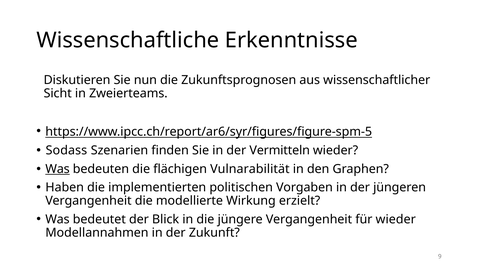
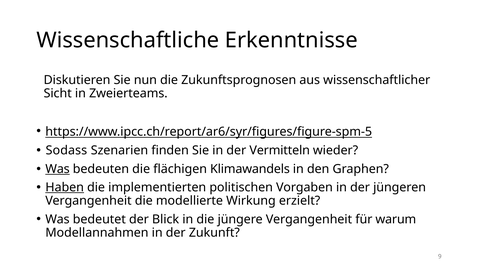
Vulnarabilität: Vulnarabilität -> Klimawandels
Haben underline: none -> present
für wieder: wieder -> warum
